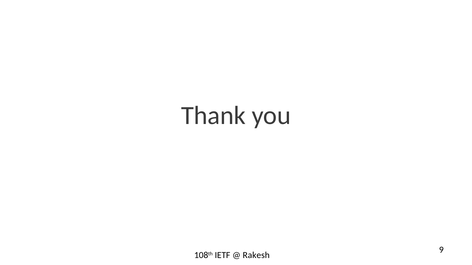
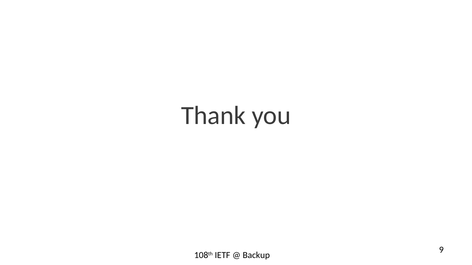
Rakesh: Rakesh -> Backup
